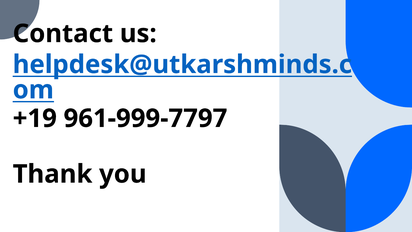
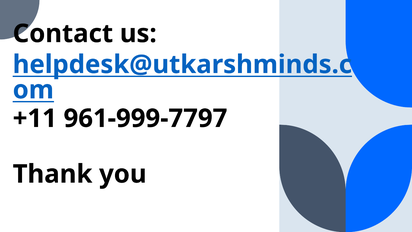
+19: +19 -> +11
